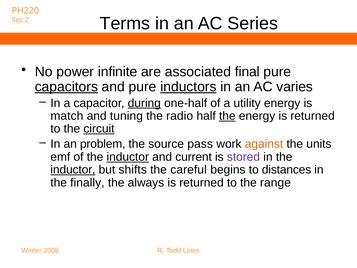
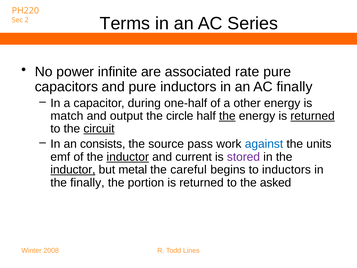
final: final -> rate
capacitors underline: present -> none
inductors at (188, 87) underline: present -> none
AC varies: varies -> finally
during underline: present -> none
utility: utility -> other
tuning: tuning -> output
radio: radio -> circle
returned at (313, 116) underline: none -> present
problem: problem -> consists
against colour: orange -> blue
shifts: shifts -> metal
to distances: distances -> inductors
always: always -> portion
range: range -> asked
